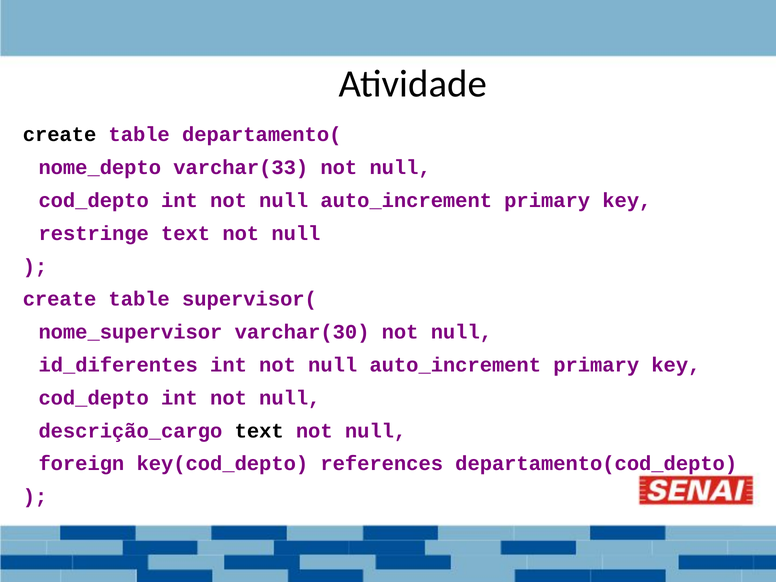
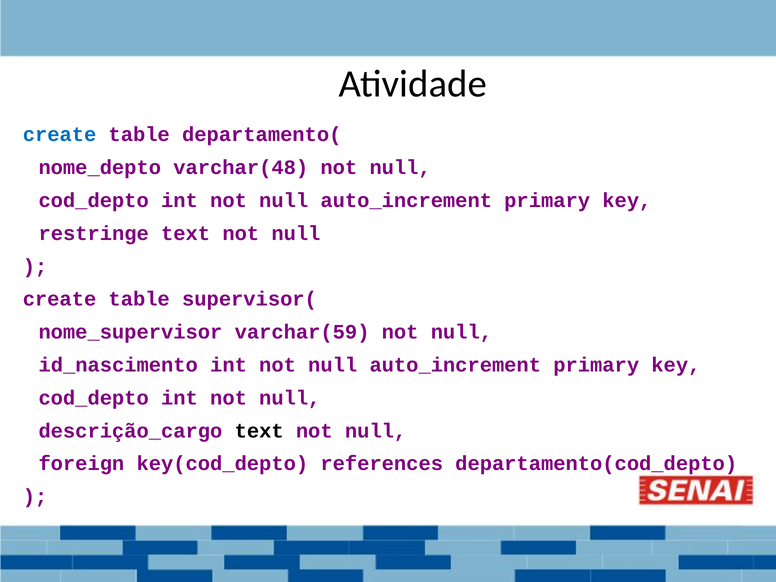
create at (60, 135) colour: black -> blue
varchar(33: varchar(33 -> varchar(48
varchar(30: varchar(30 -> varchar(59
id_diferentes: id_diferentes -> id_nascimento
